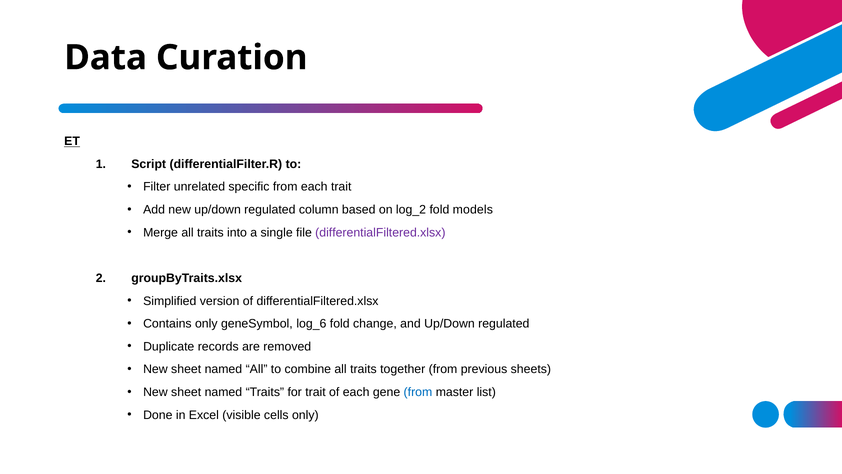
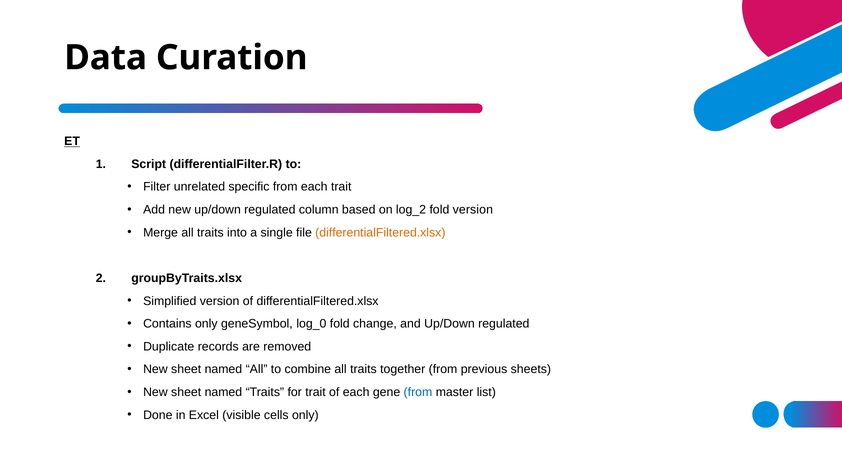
fold models: models -> version
differentialFiltered.xlsx at (380, 232) colour: purple -> orange
log_6: log_6 -> log_0
